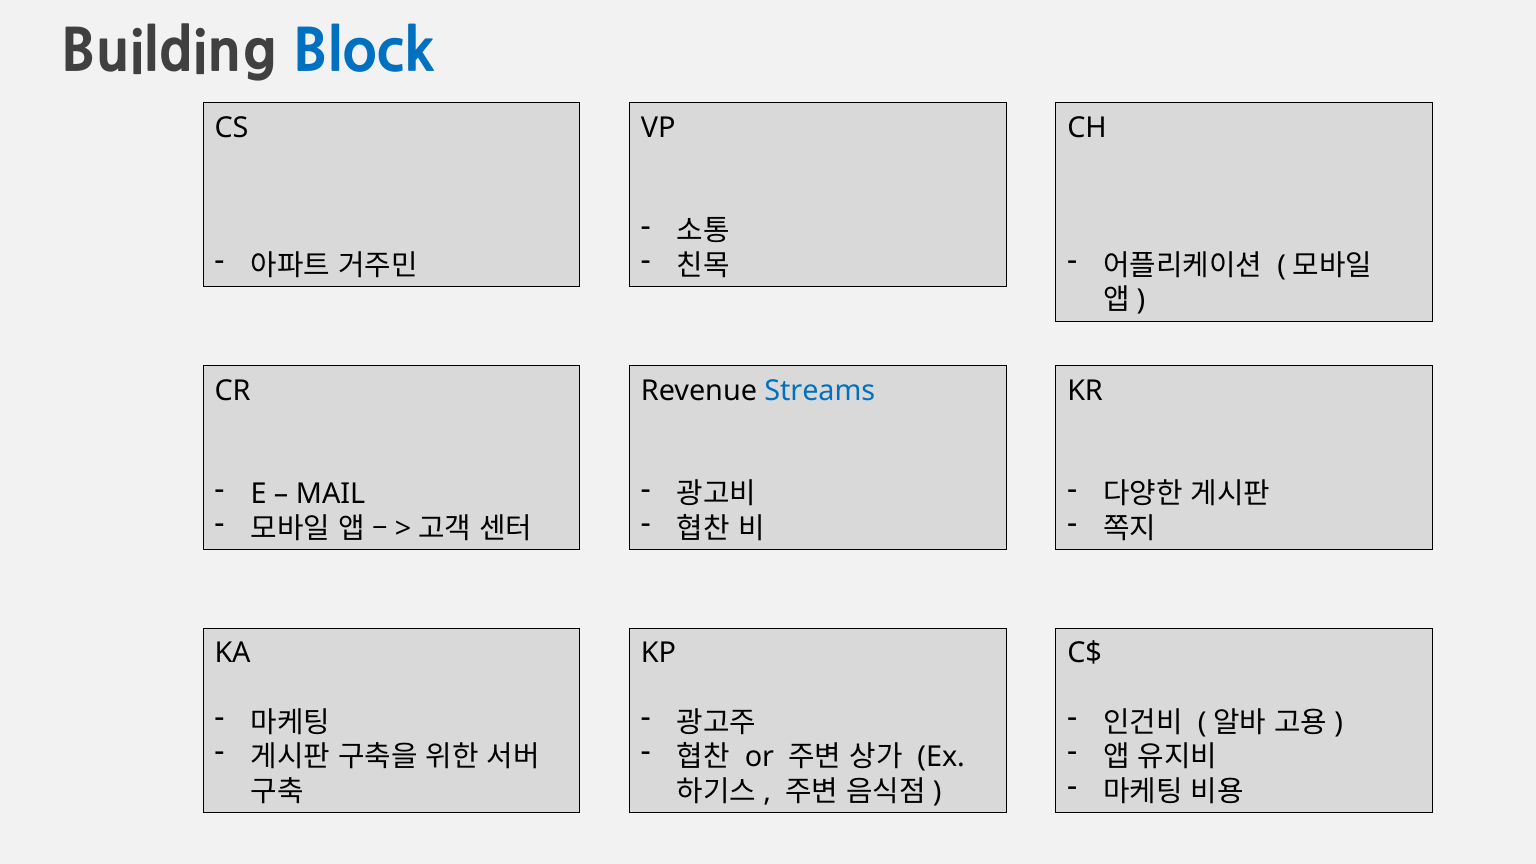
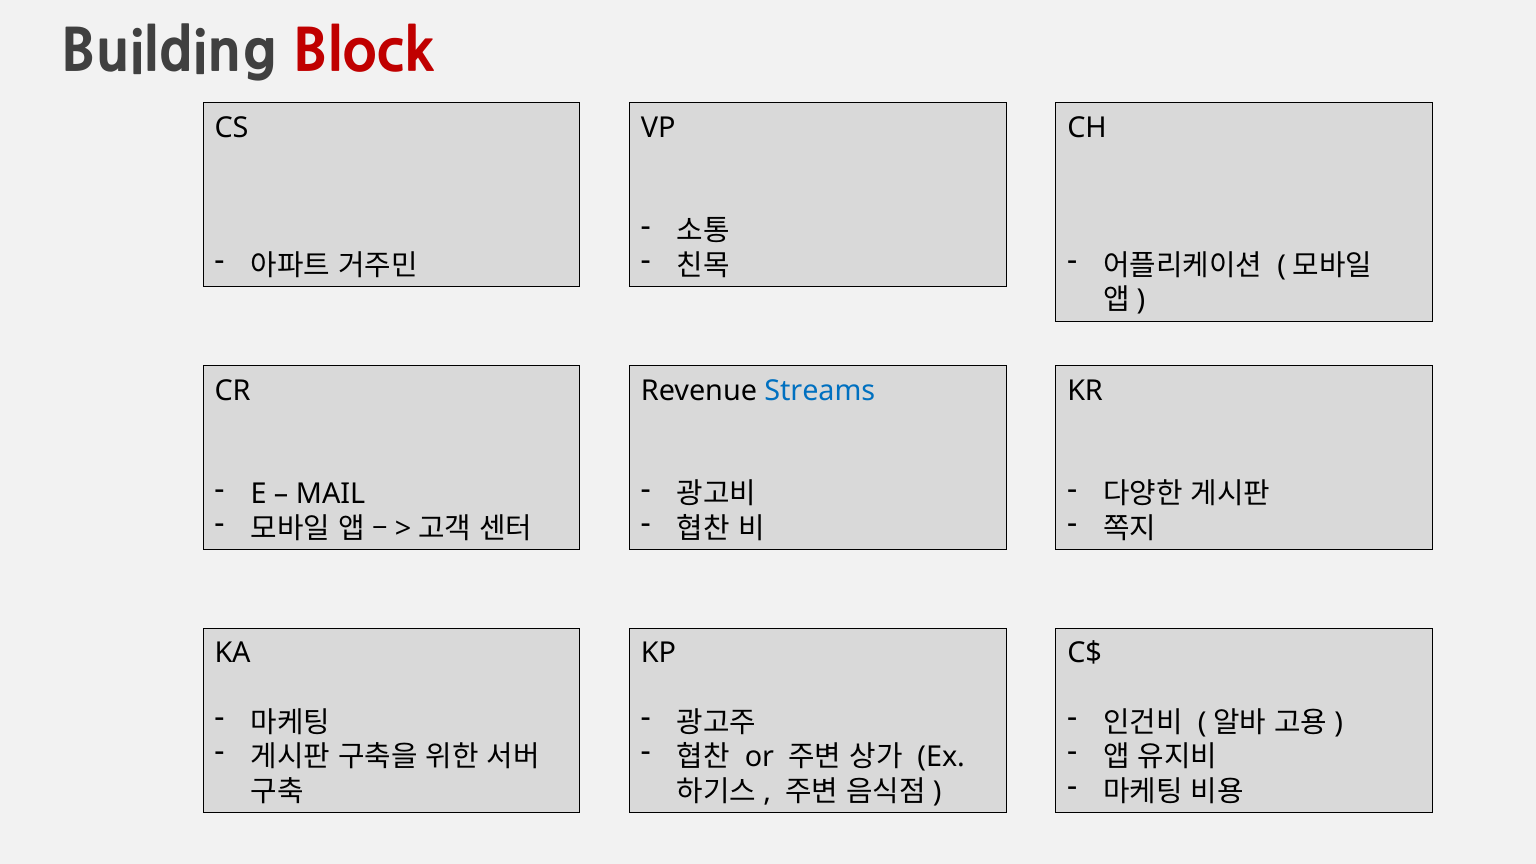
Block colour: blue -> red
